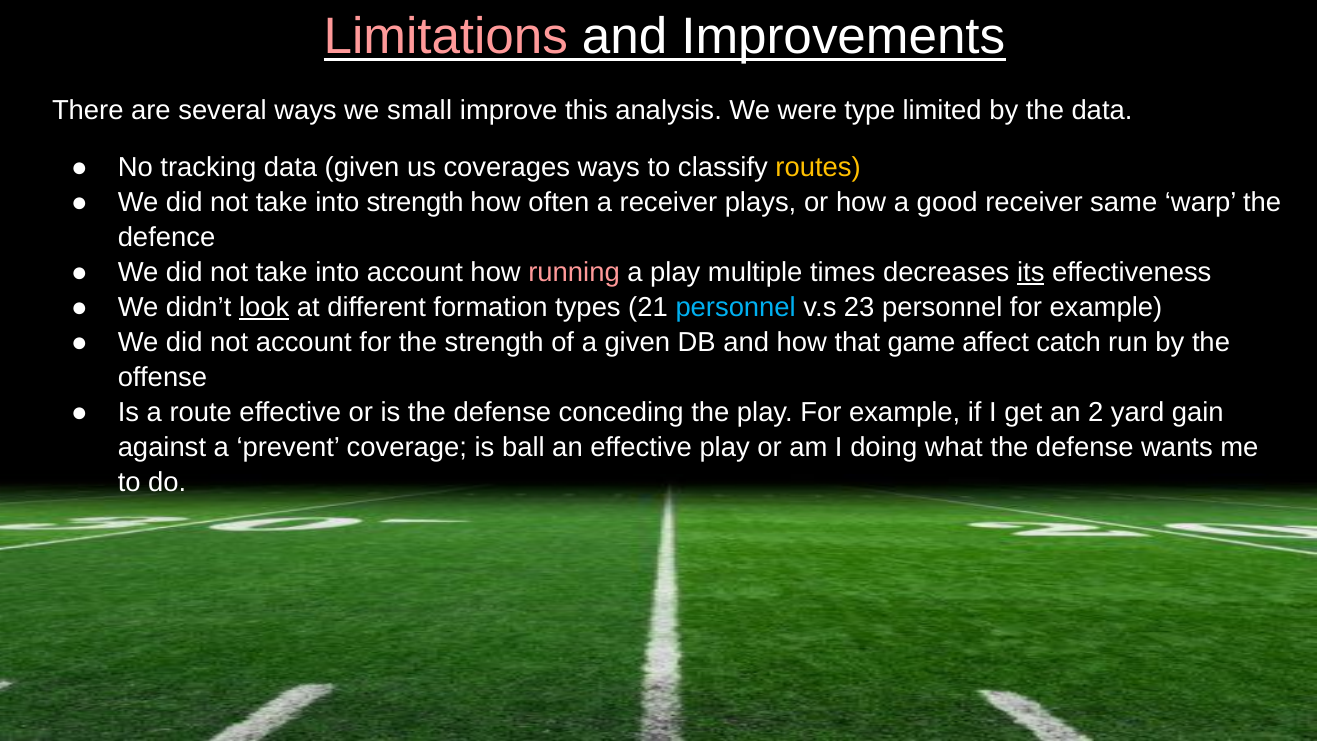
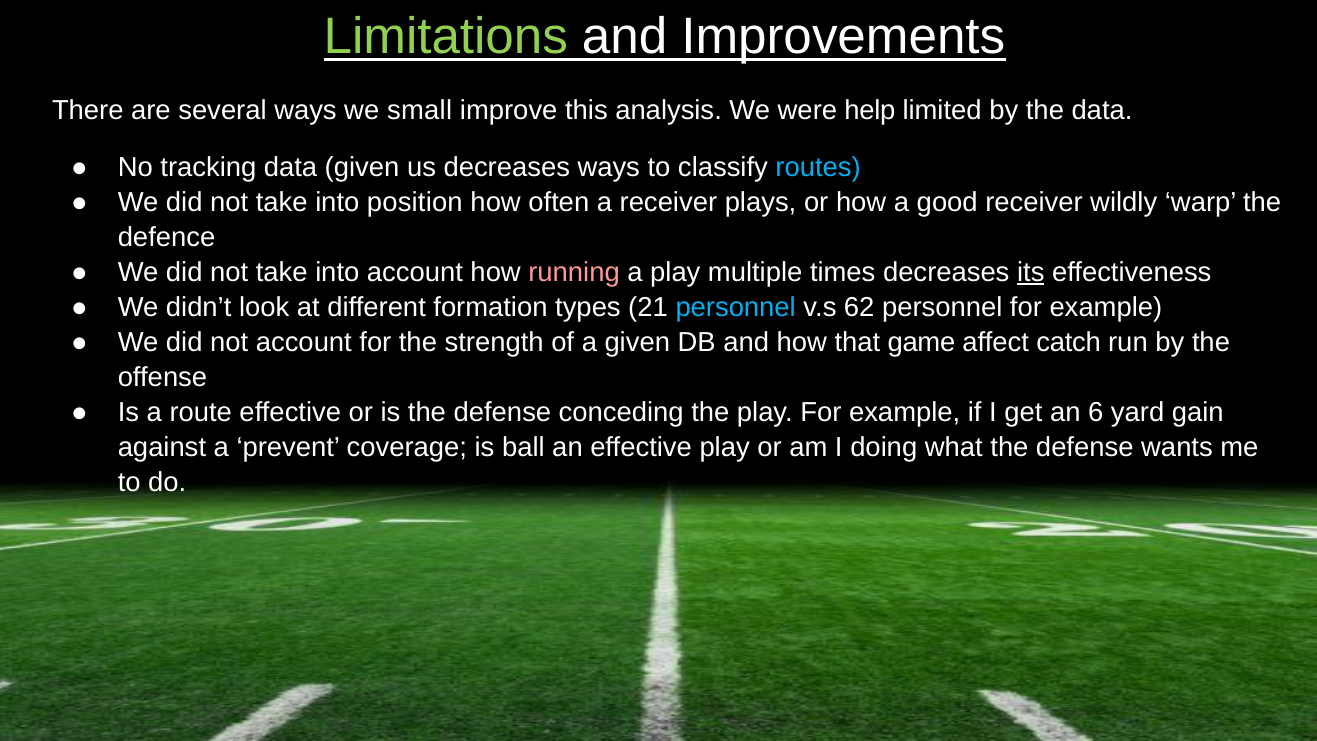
Limitations colour: pink -> light green
type: type -> help
us coverages: coverages -> decreases
routes colour: yellow -> light blue
into strength: strength -> position
same: same -> wildly
look underline: present -> none
23: 23 -> 62
2: 2 -> 6
